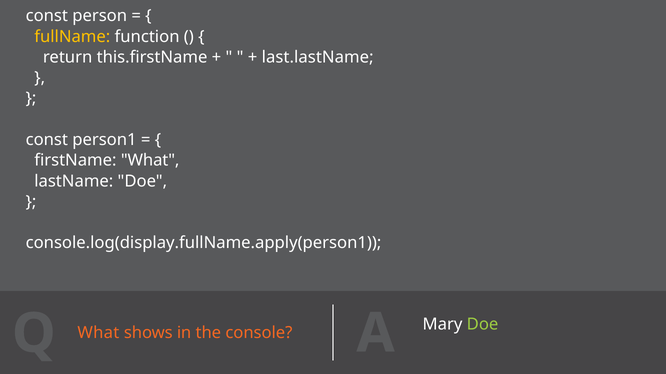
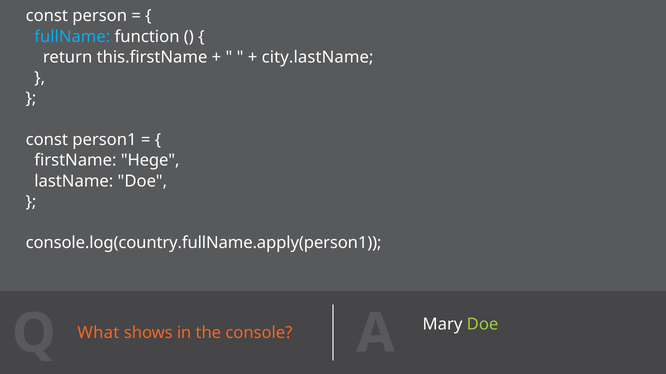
fullName colour: yellow -> light blue
last.lastName: last.lastName -> city.lastName
firstName What: What -> Hege
console.log(display.fullName.apply(person1: console.log(display.fullName.apply(person1 -> console.log(country.fullName.apply(person1
